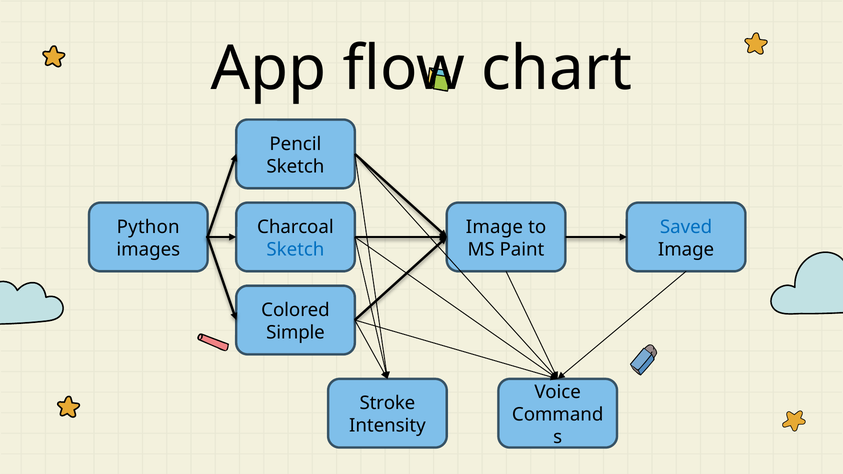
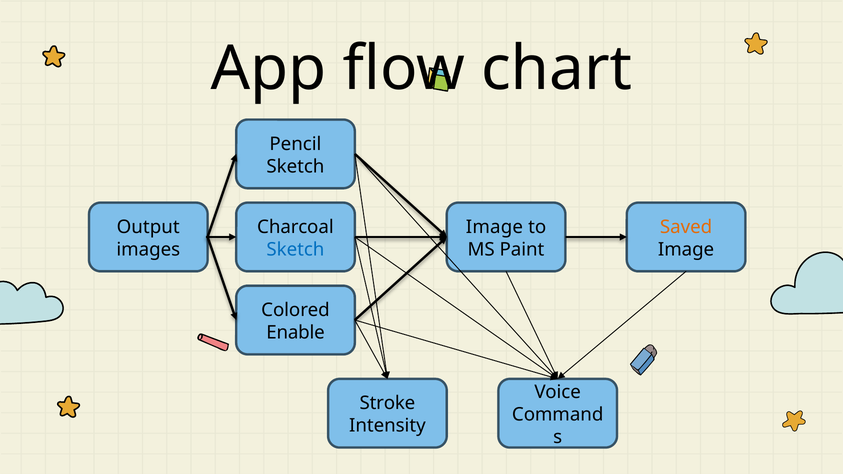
Python: Python -> Output
Saved colour: blue -> orange
Simple: Simple -> Enable
